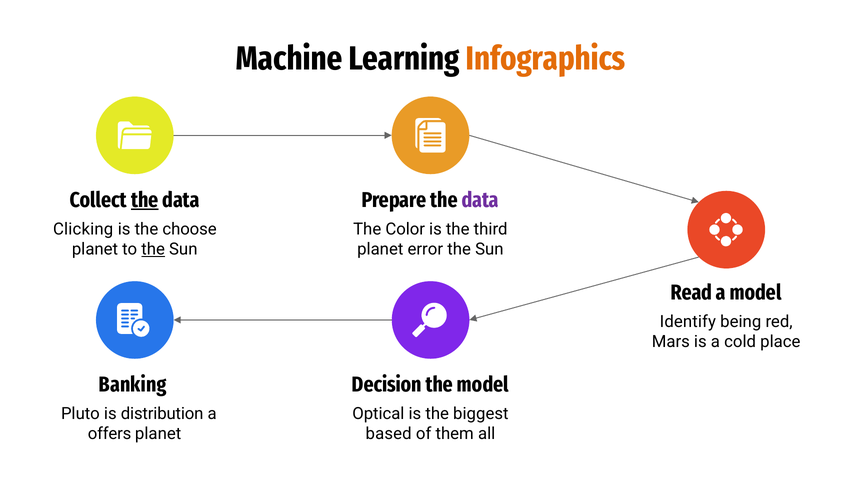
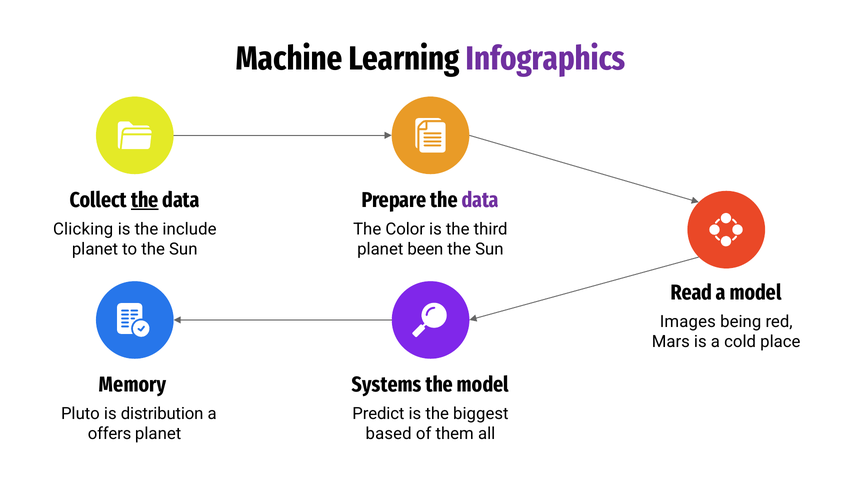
Infographics colour: orange -> purple
choose: choose -> include
the at (153, 249) underline: present -> none
error: error -> been
Identify: Identify -> Images
Banking: Banking -> Memory
Decision: Decision -> Systems
Optical: Optical -> Predict
